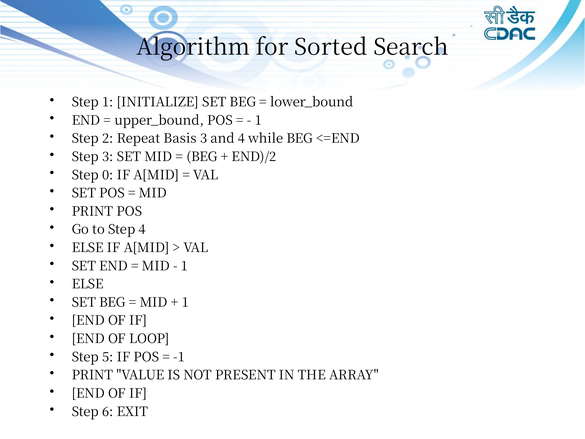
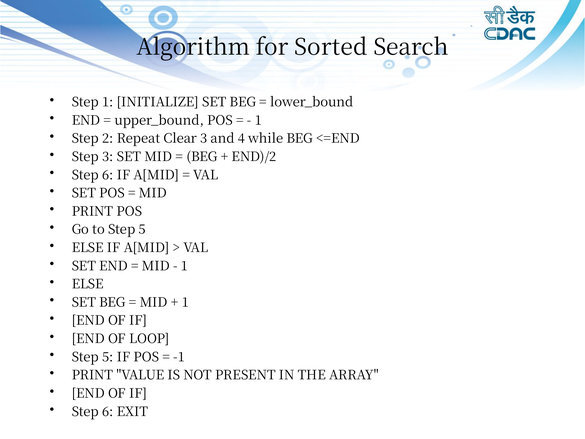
Basis: Basis -> Clear
0 at (108, 175): 0 -> 6
to Step 4: 4 -> 5
